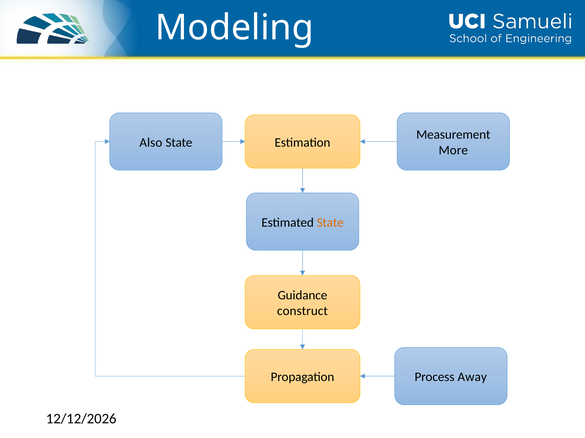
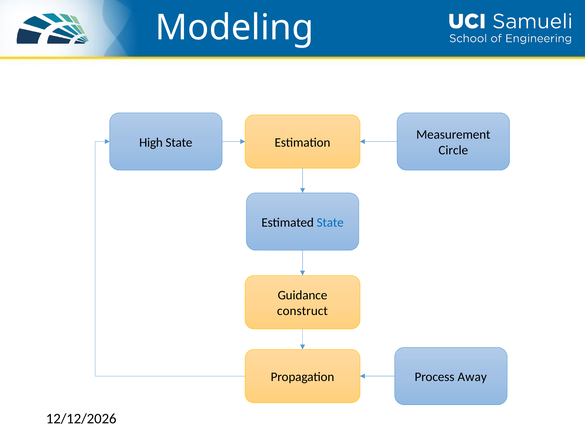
Also: Also -> High
More: More -> Circle
State at (330, 223) colour: orange -> blue
